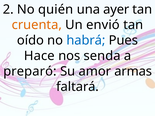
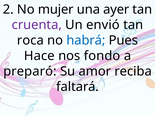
quién: quién -> mujer
cruenta colour: orange -> purple
oído: oído -> roca
senda: senda -> fondo
armas: armas -> reciba
